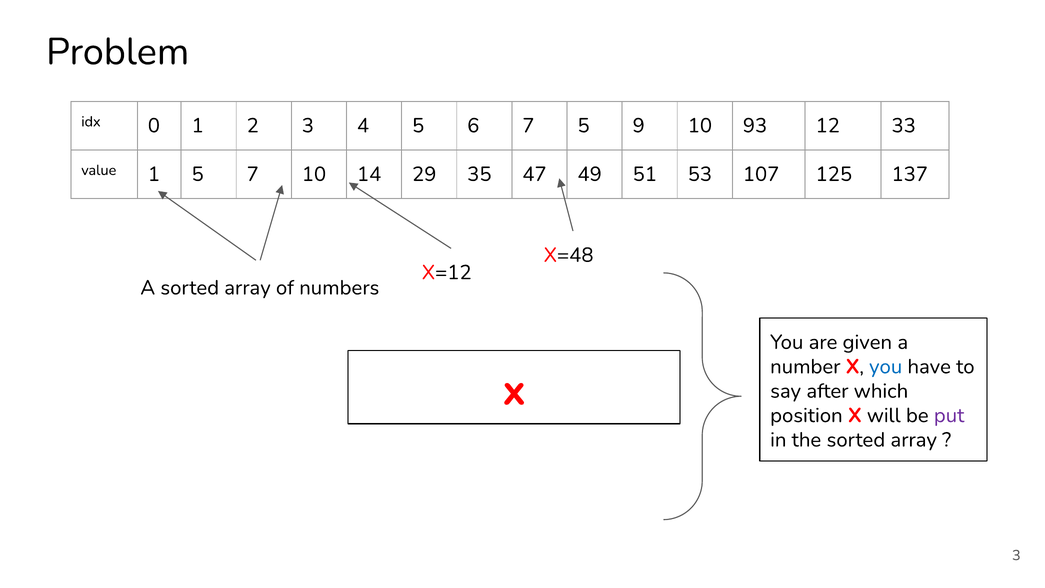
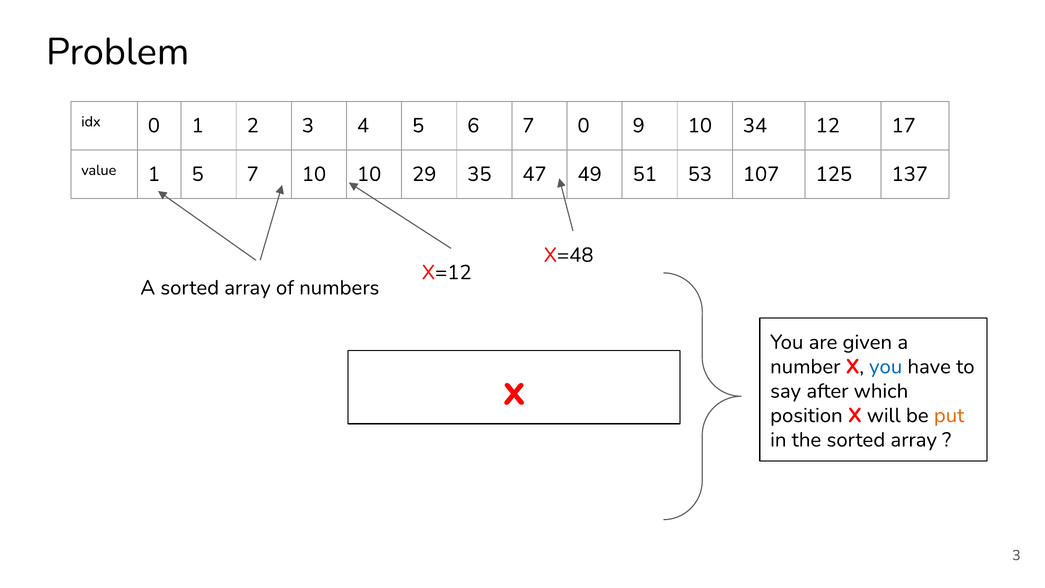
7 5: 5 -> 0
93: 93 -> 34
33: 33 -> 17
10 14: 14 -> 10
put colour: purple -> orange
